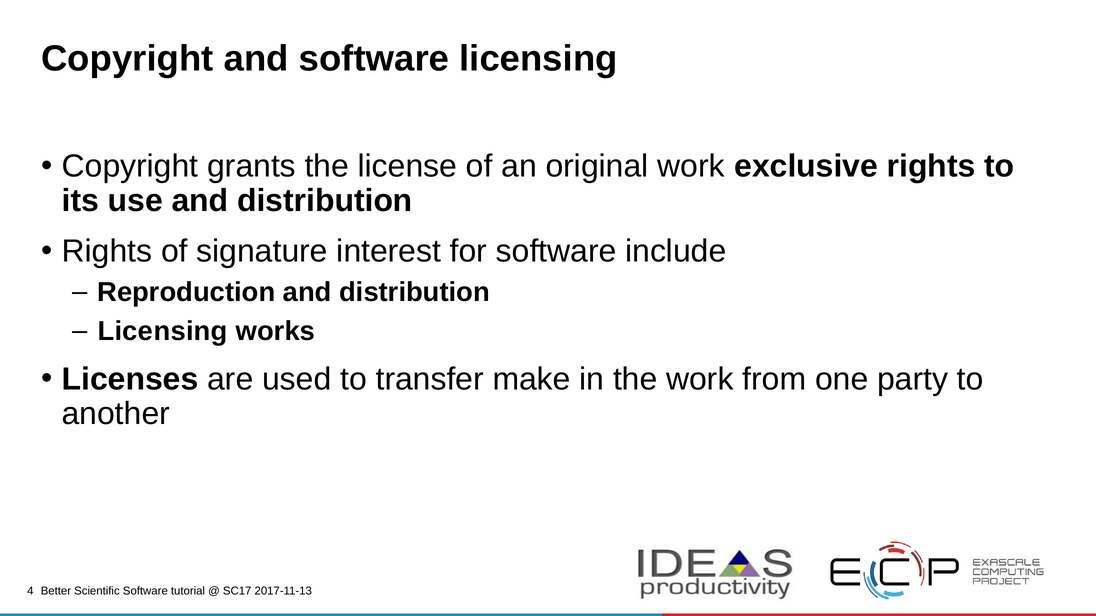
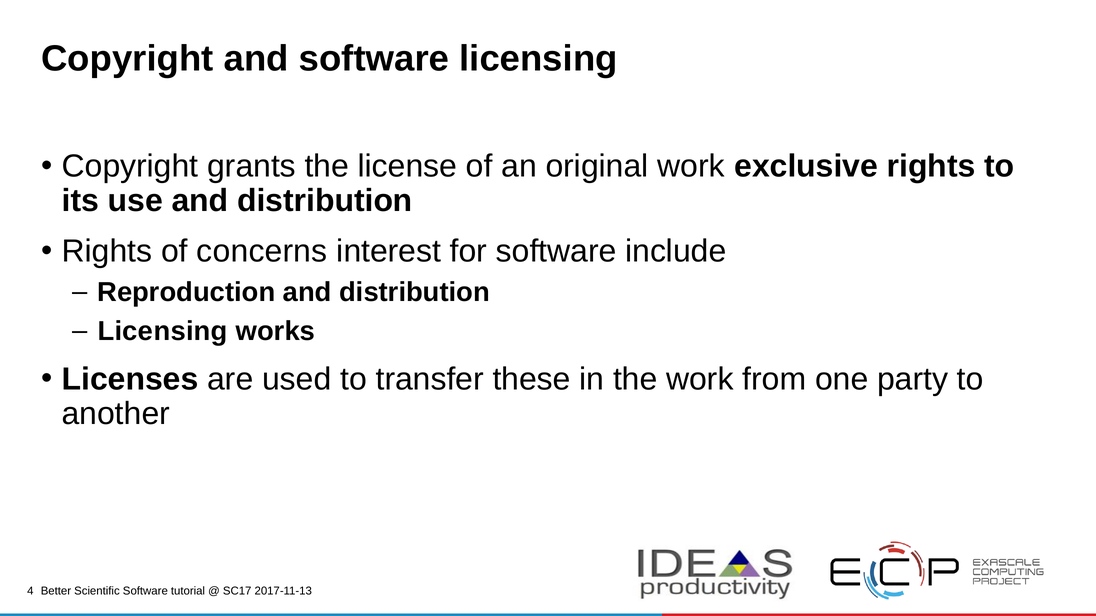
signature: signature -> concerns
make: make -> these
